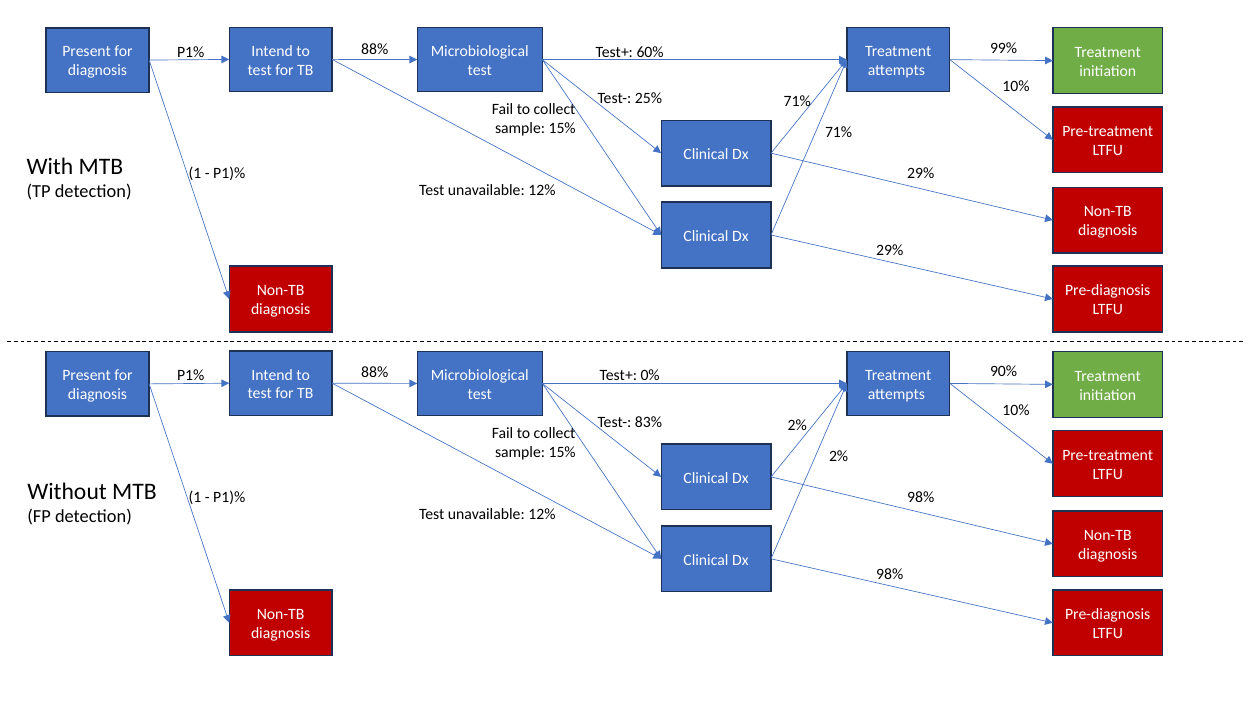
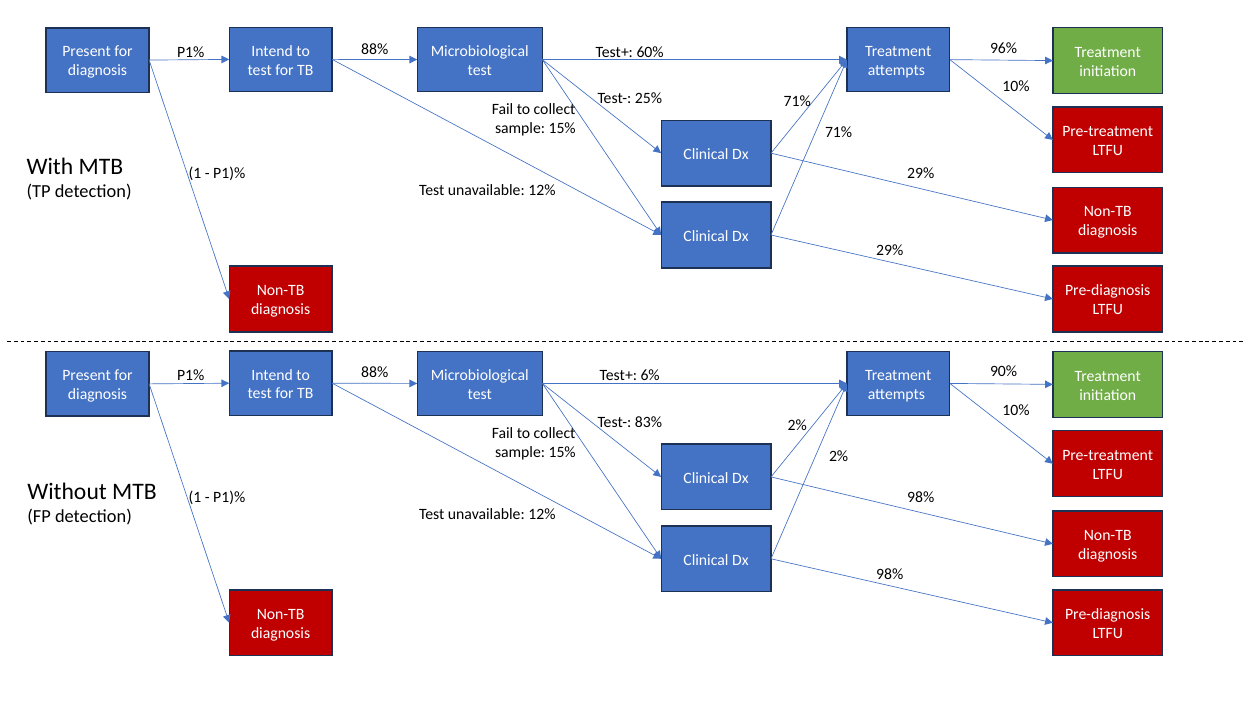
99%: 99% -> 96%
0%: 0% -> 6%
